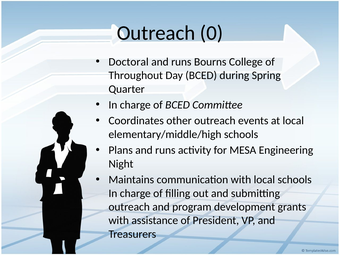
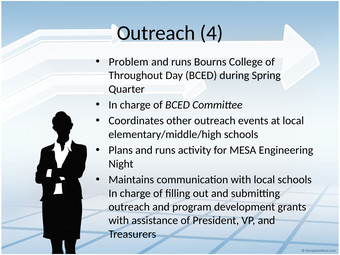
0: 0 -> 4
Doctoral: Doctoral -> Problem
